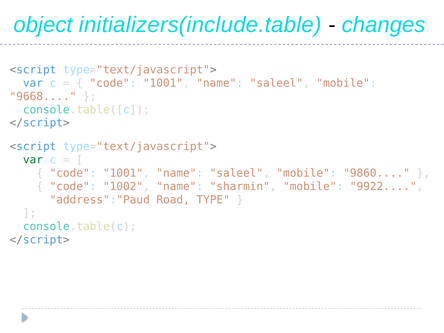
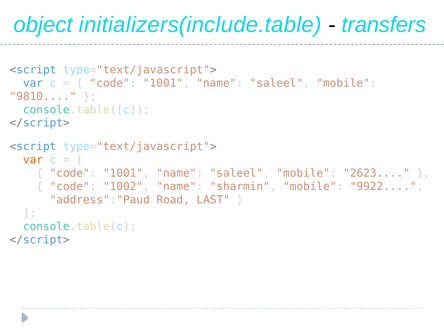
changes: changes -> transfers
9668: 9668 -> 9810
var at (33, 160) colour: green -> orange
9860: 9860 -> 2623
TYPE: TYPE -> LAST
